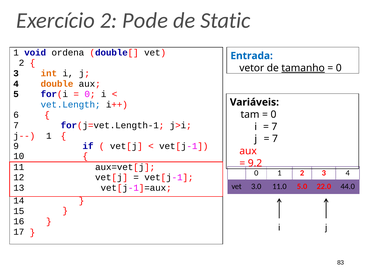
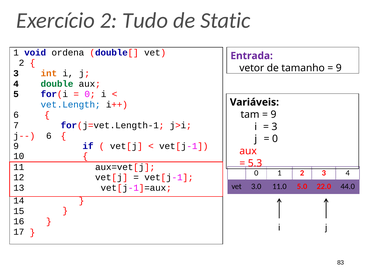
Pode: Pode -> Tudo
Entrada colour: blue -> purple
tamanho underline: present -> none
0 at (339, 68): 0 -> 9
double colour: orange -> green
0 at (274, 114): 0 -> 9
7 at (274, 126): 7 -> 3
j-- 1: 1 -> 6
7 at (275, 139): 7 -> 0
9.2: 9.2 -> 5.3
